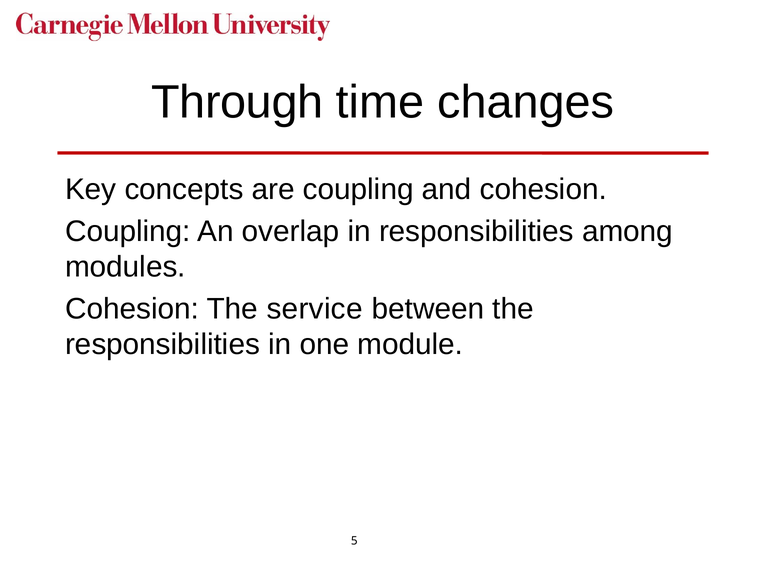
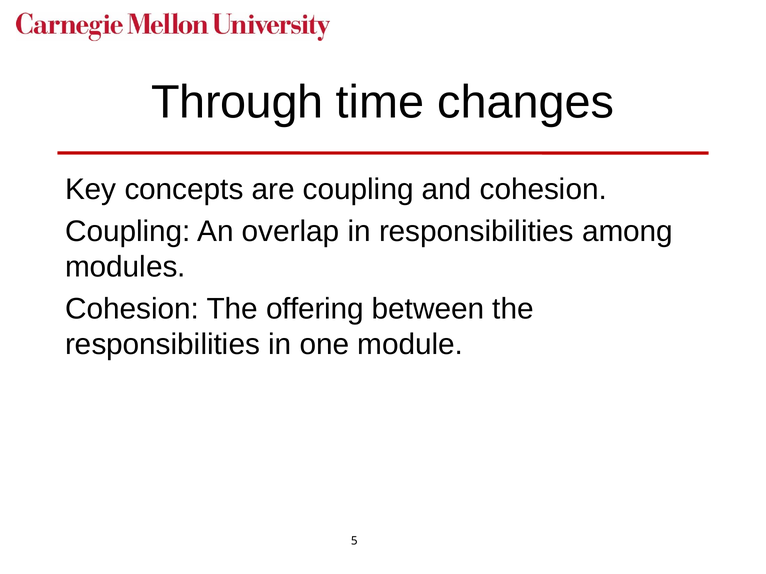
service: service -> offering
